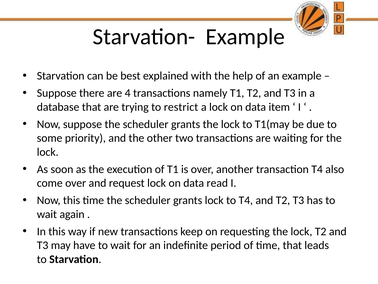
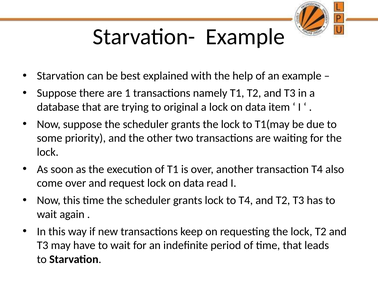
4: 4 -> 1
restrict: restrict -> original
